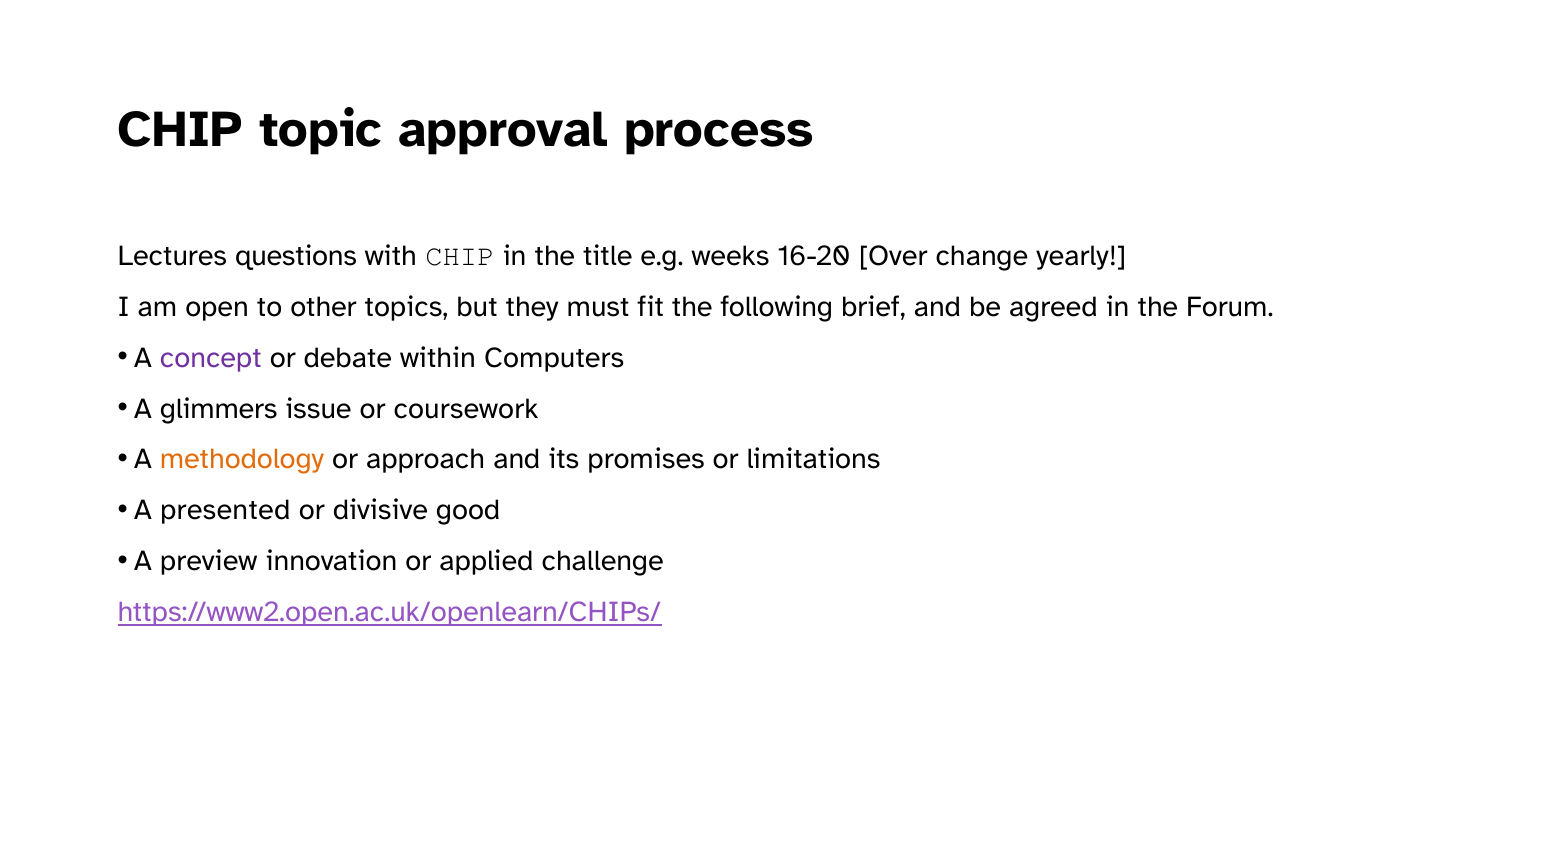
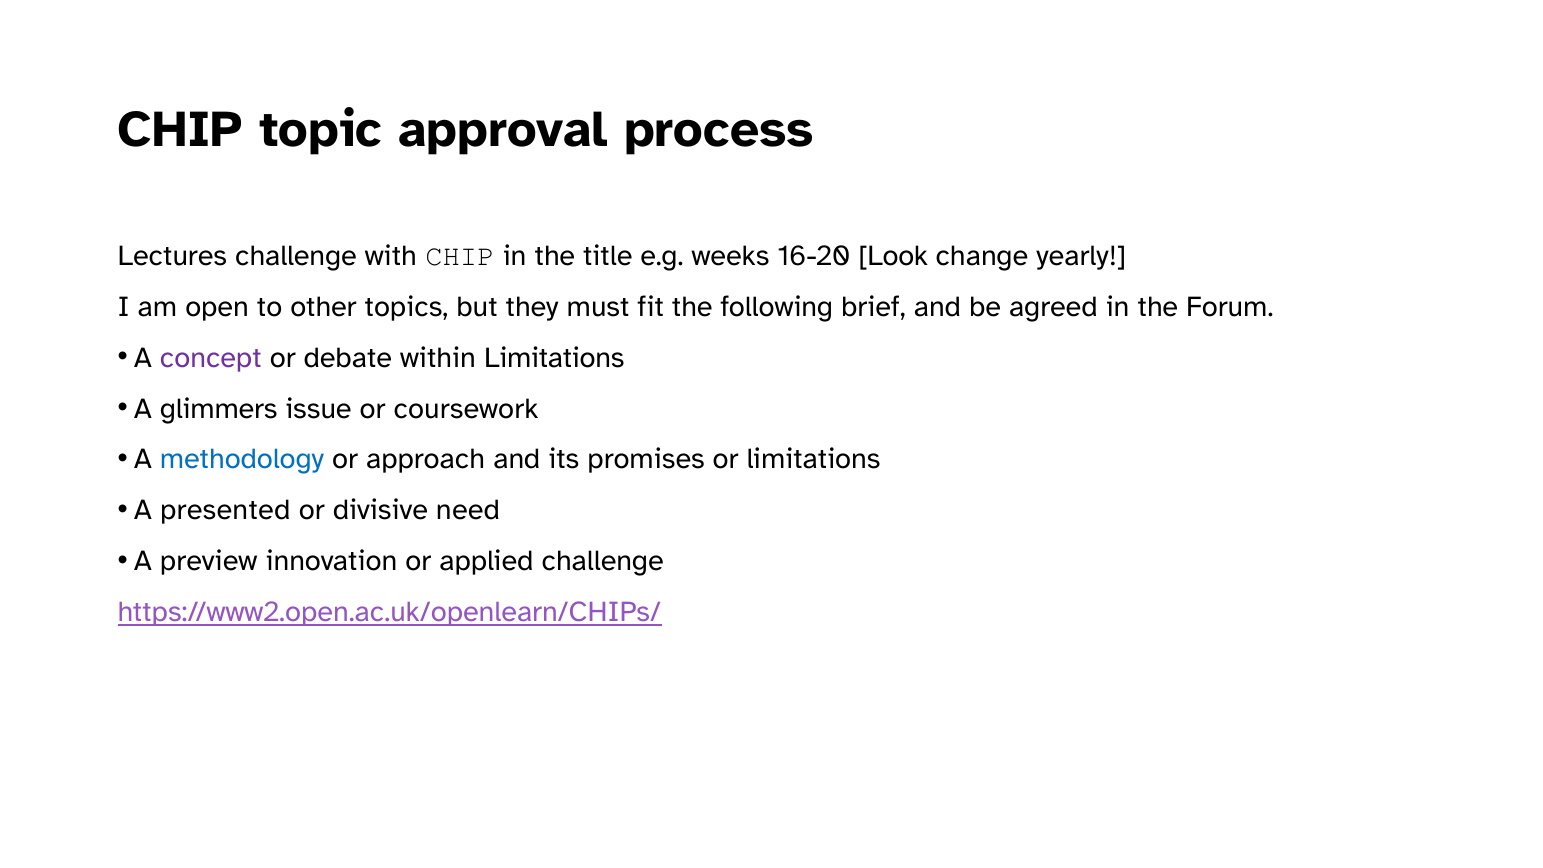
Lectures questions: questions -> challenge
Over: Over -> Look
within Computers: Computers -> Limitations
methodology colour: orange -> blue
good: good -> need
